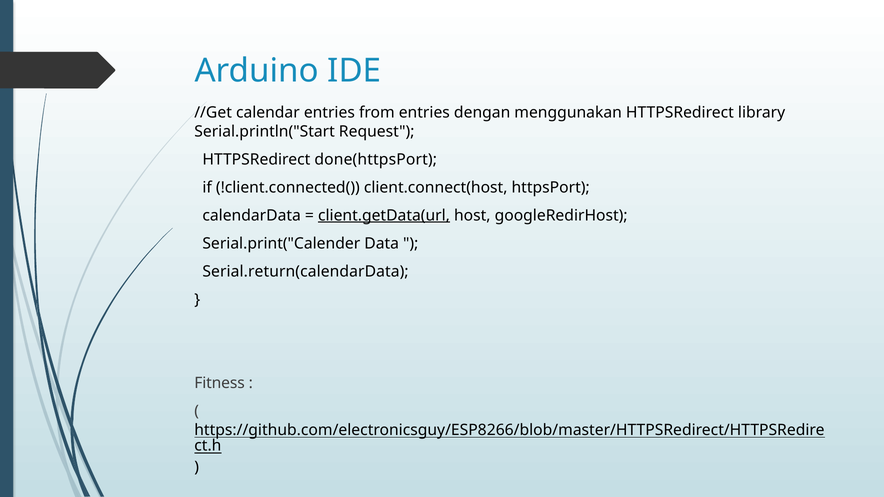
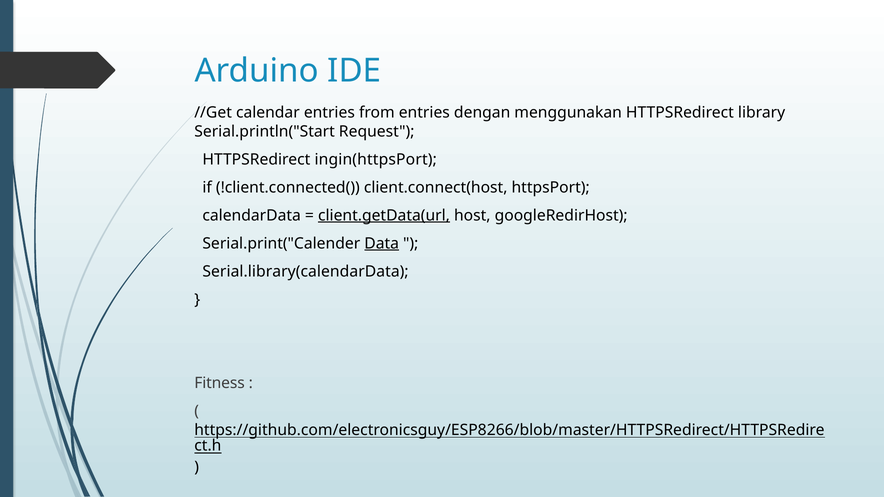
done(httpsPort: done(httpsPort -> ingin(httpsPort
Data underline: none -> present
Serial.return(calendarData: Serial.return(calendarData -> Serial.library(calendarData
